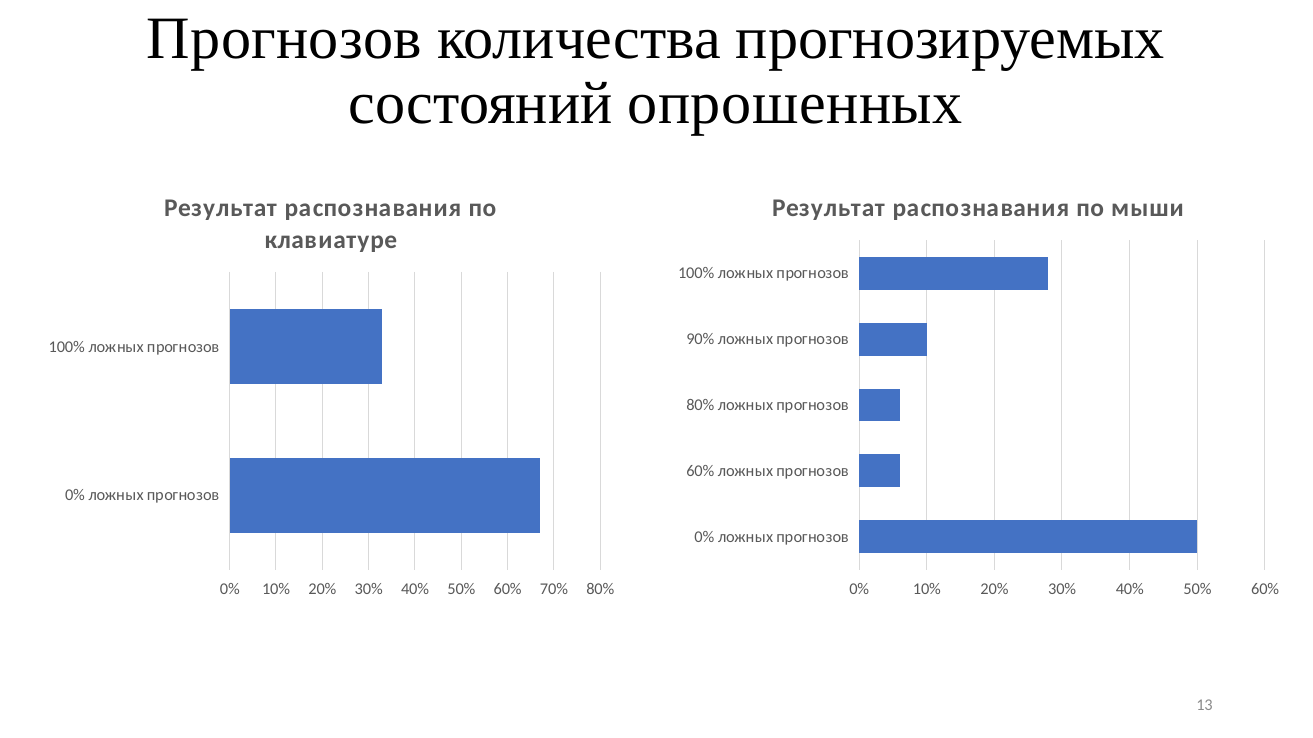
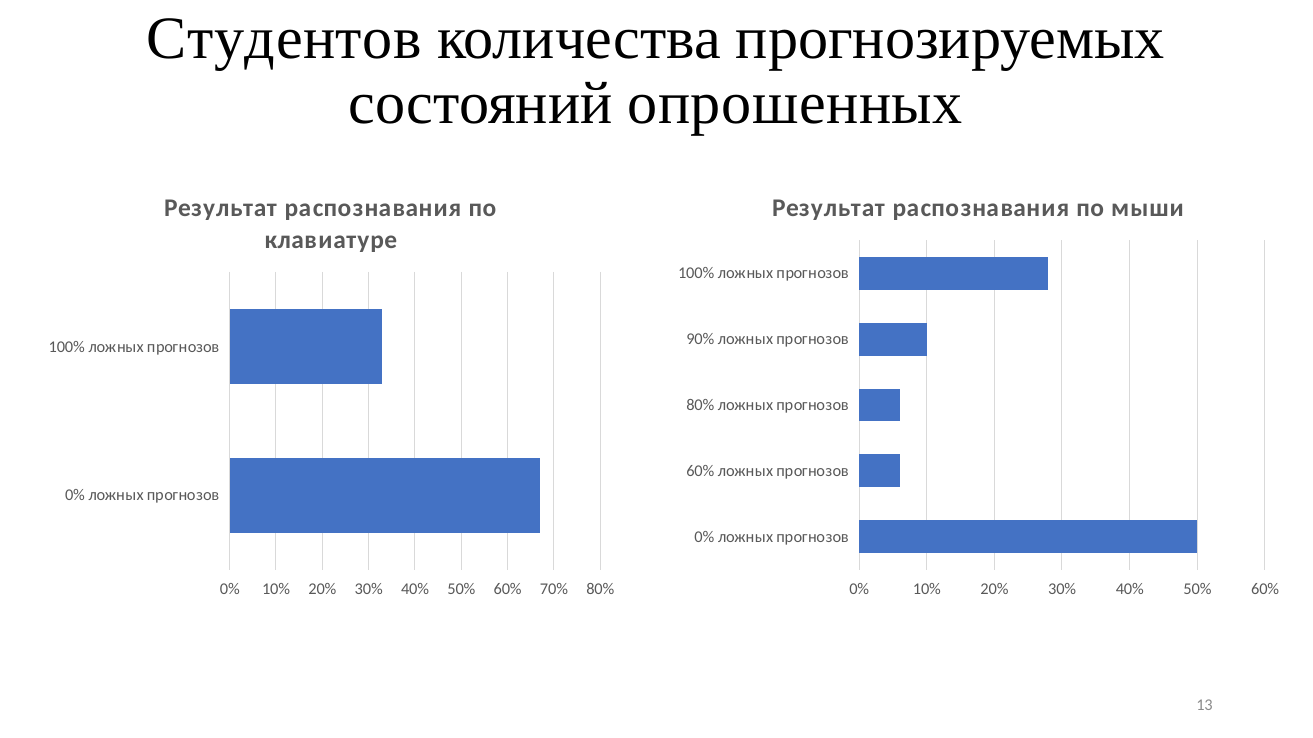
Прогнозов at (284, 38): Прогнозов -> Студентов
